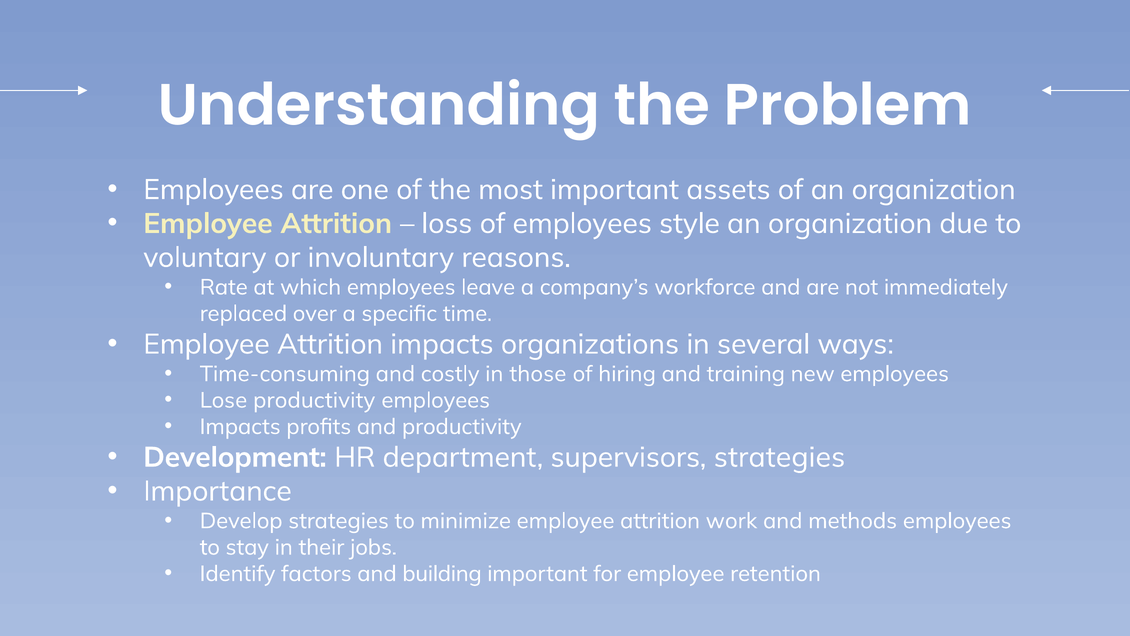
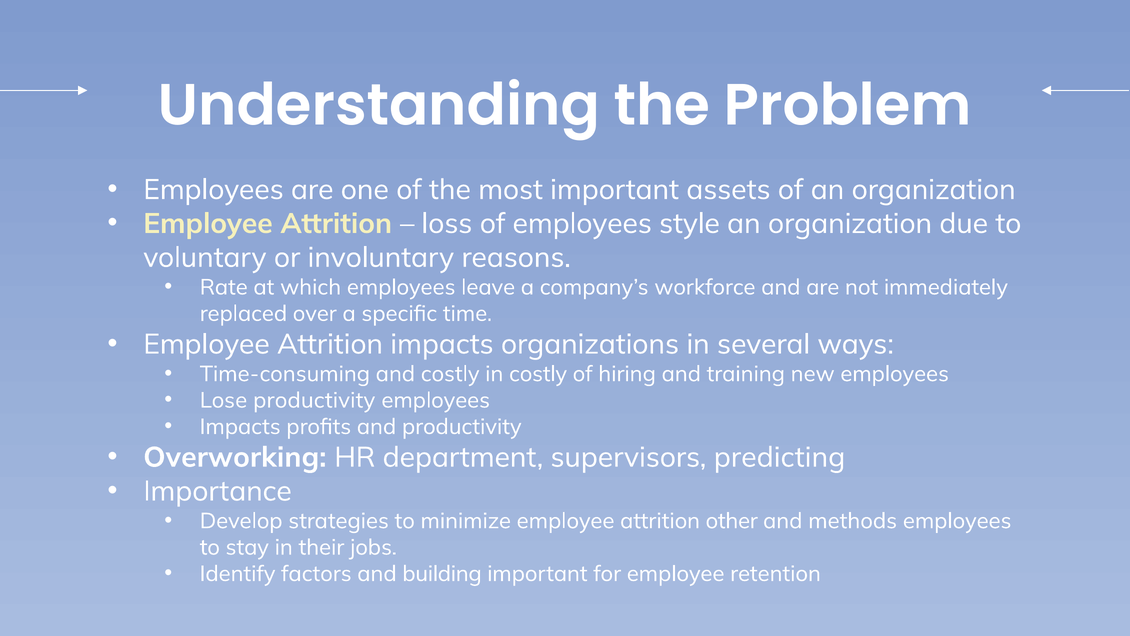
in those: those -> costly
Development: Development -> Overworking
supervisors strategies: strategies -> predicting
work: work -> other
